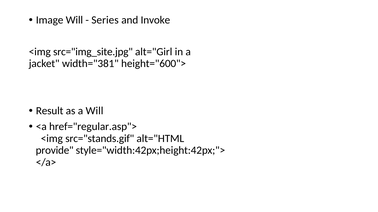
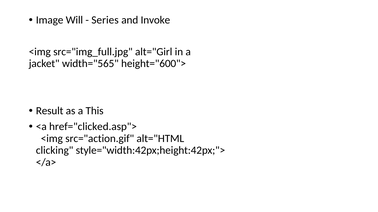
src="img_site.jpg: src="img_site.jpg -> src="img_full.jpg
width="381: width="381 -> width="565
a Will: Will -> This
href="regular.asp">: href="regular.asp"> -> href="clicked.asp">
src="stands.gif: src="stands.gif -> src="action.gif
provide: provide -> clicking
